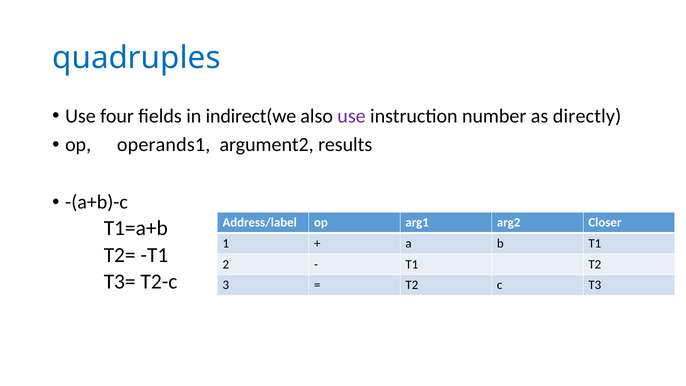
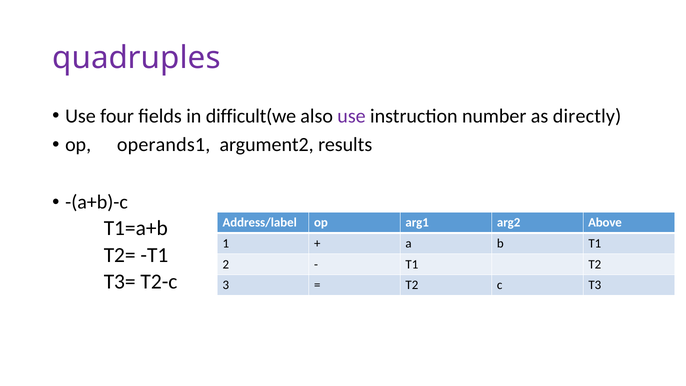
quadruples colour: blue -> purple
indirect(we: indirect(we -> difficult(we
Closer: Closer -> Above
